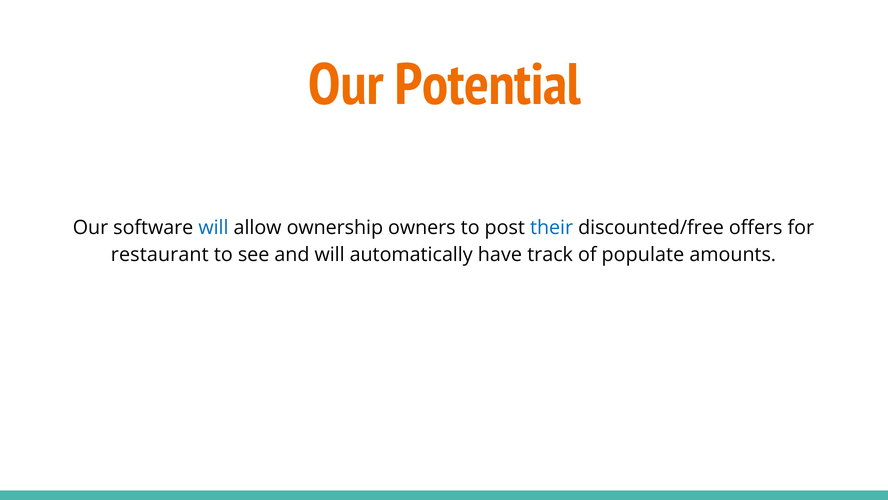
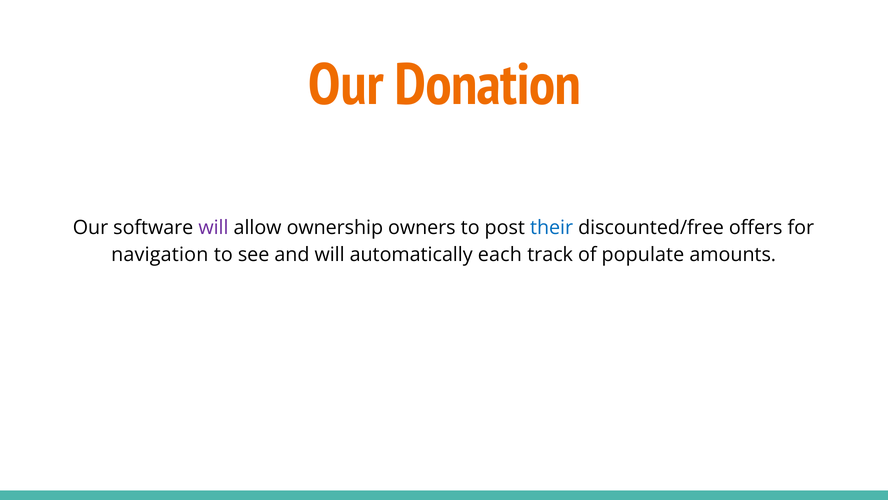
Potential: Potential -> Donation
will at (213, 227) colour: blue -> purple
restaurant: restaurant -> navigation
have: have -> each
